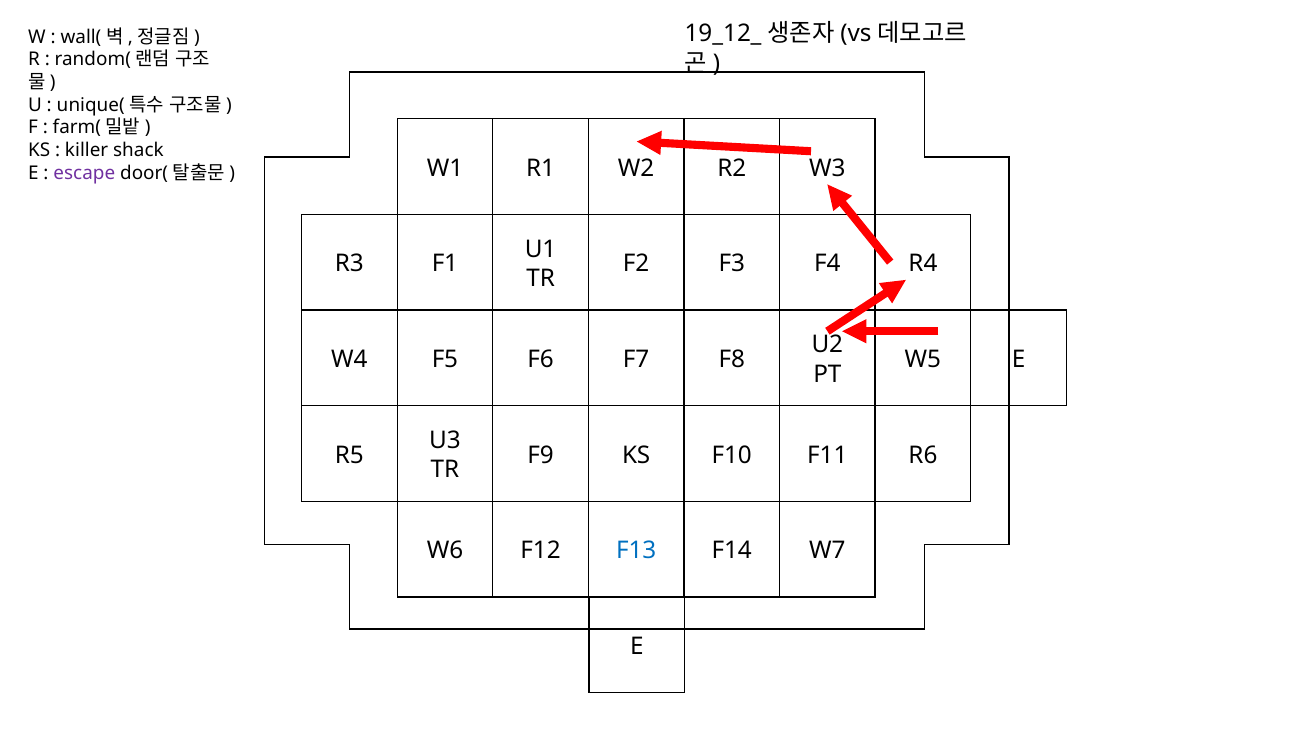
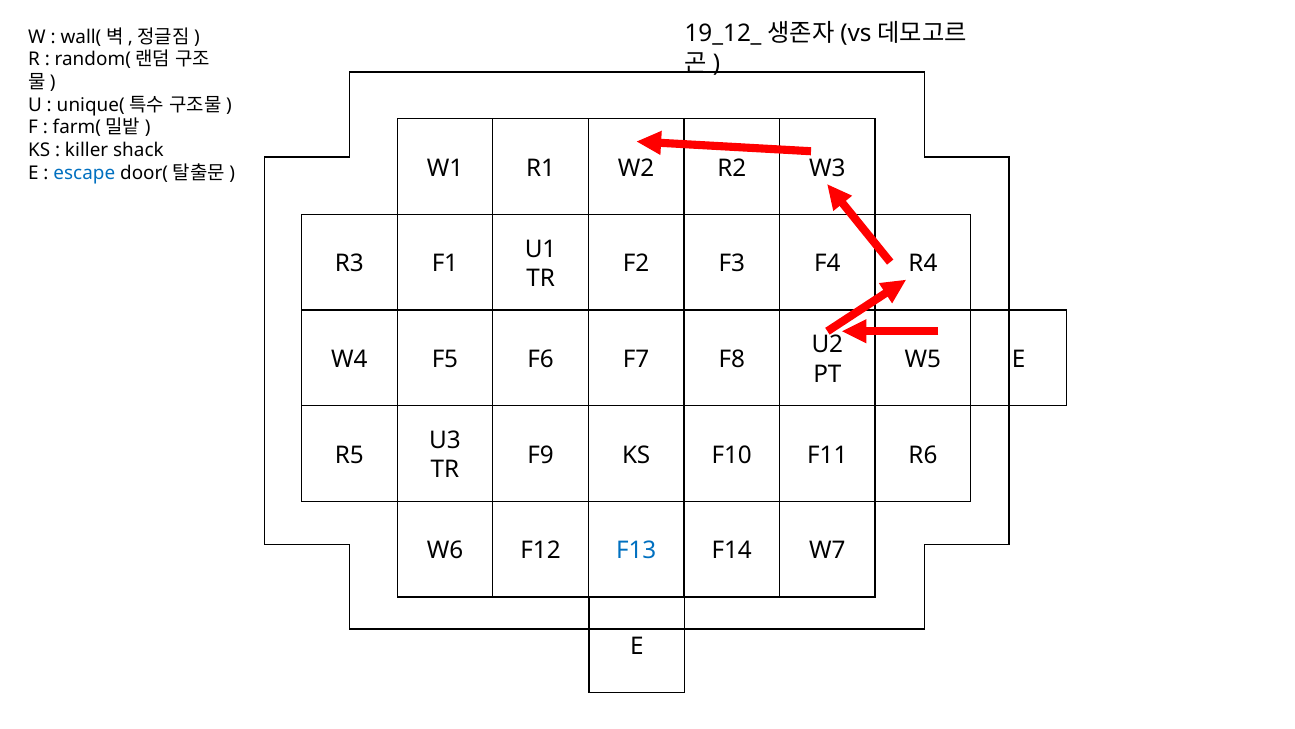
escape colour: purple -> blue
